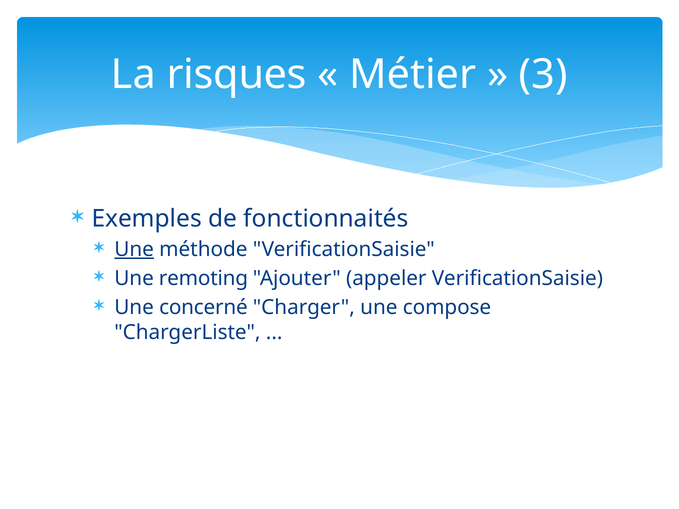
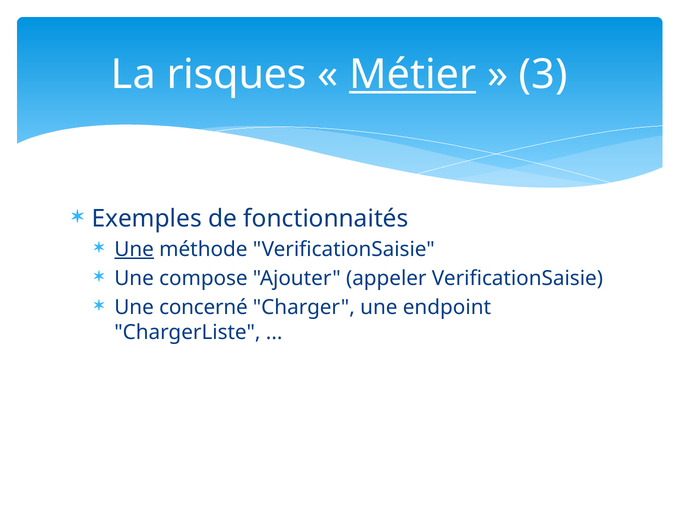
Métier underline: none -> present
remoting: remoting -> compose
compose: compose -> endpoint
